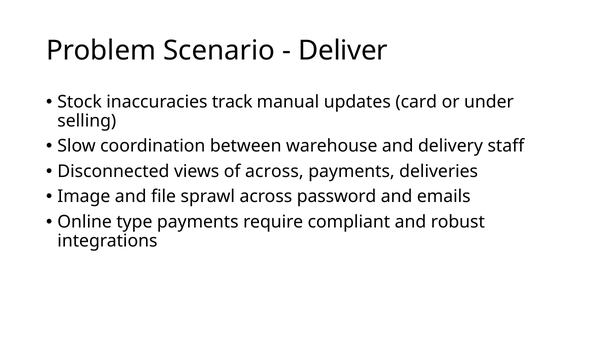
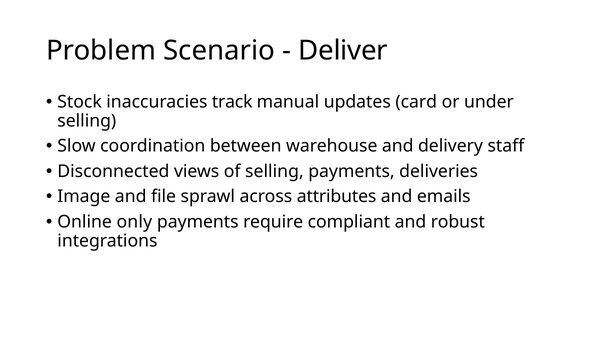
of across: across -> selling
password: password -> attributes
type: type -> only
